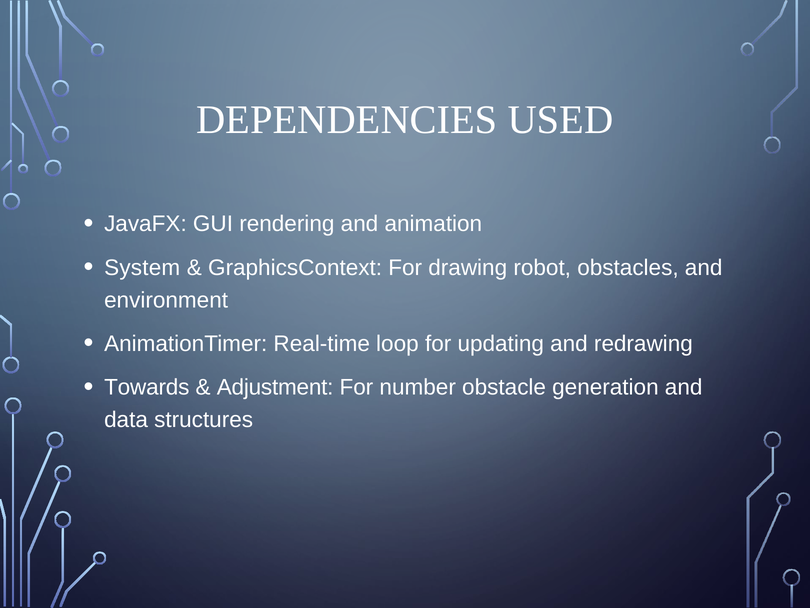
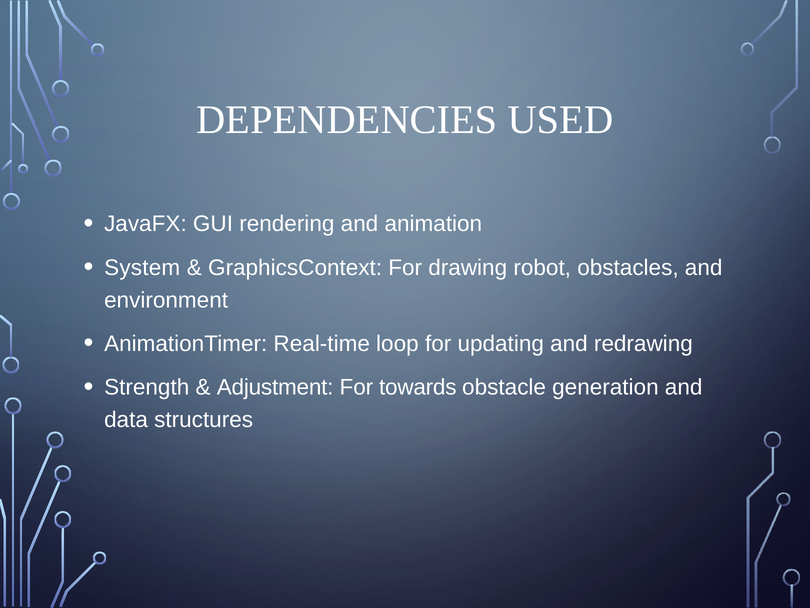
Towards: Towards -> Strength
number: number -> towards
